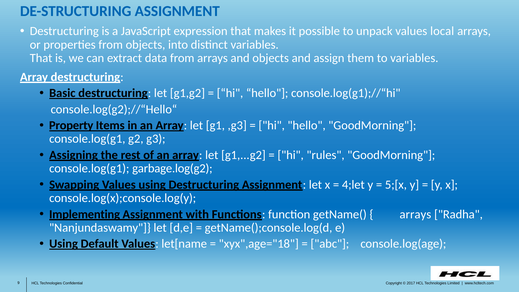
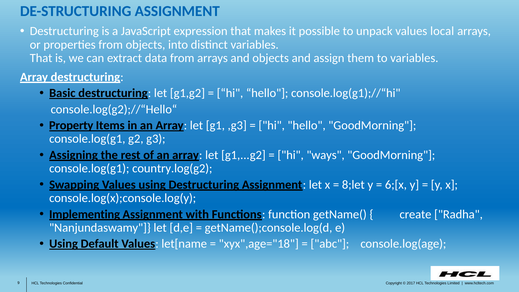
rules: rules -> ways
garbage.log(g2: garbage.log(g2 -> country.log(g2
4;let: 4;let -> 8;let
5;[x: 5;[x -> 6;[x
arrays at (415, 214): arrays -> create
